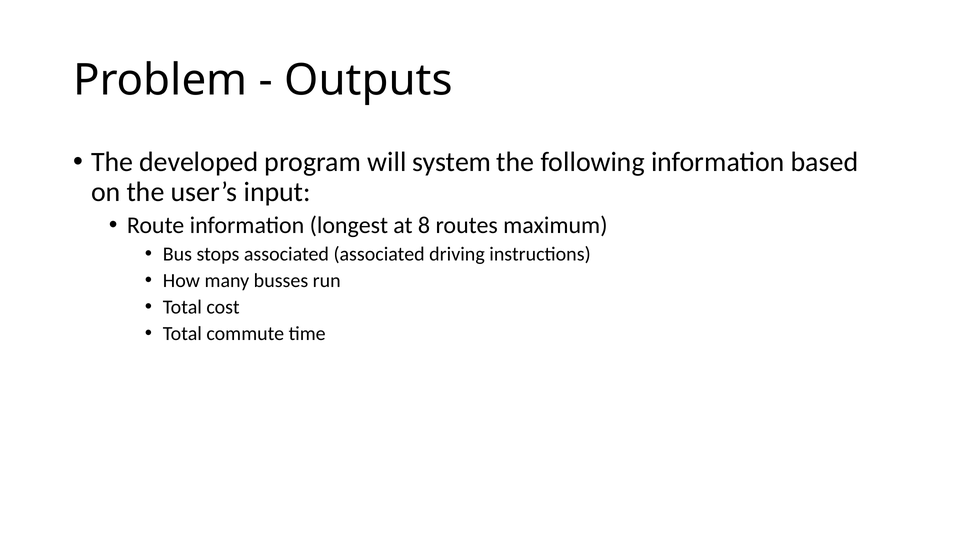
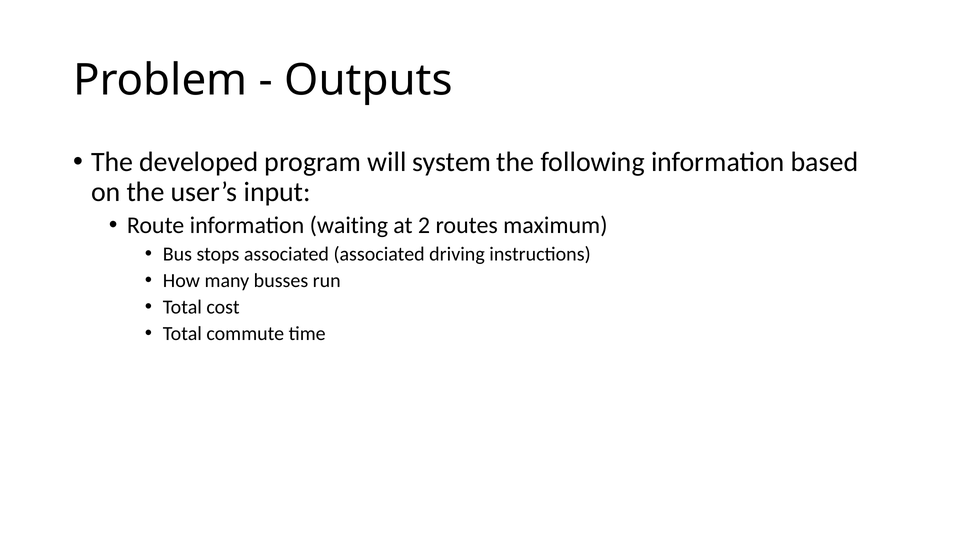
longest: longest -> waiting
8: 8 -> 2
